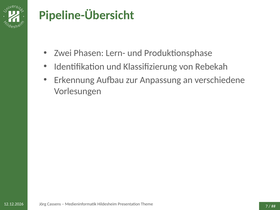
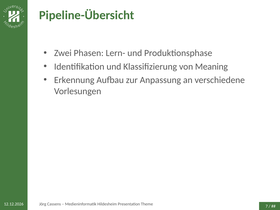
Rebekah: Rebekah -> Meaning
